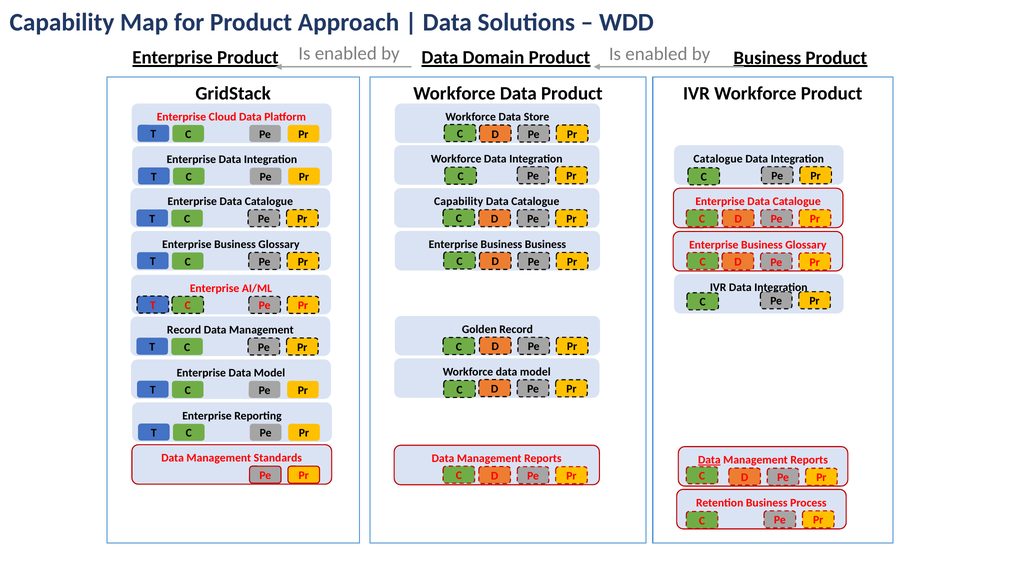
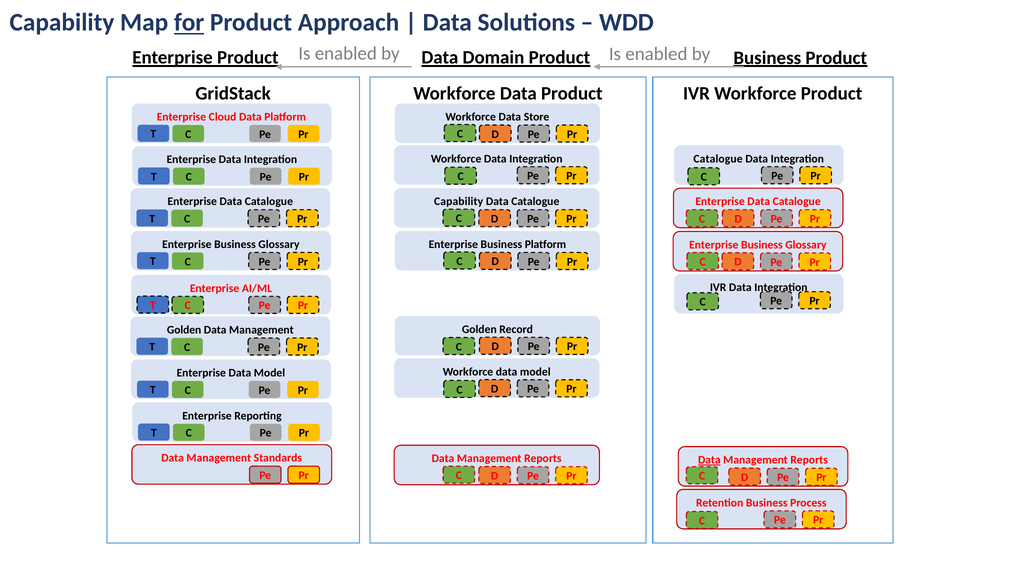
for underline: none -> present
Business Business: Business -> Platform
Record at (184, 330): Record -> Golden
